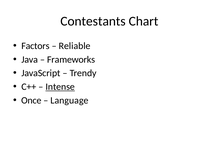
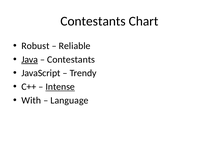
Factors: Factors -> Robust
Java underline: none -> present
Frameworks at (71, 60): Frameworks -> Contestants
Once: Once -> With
